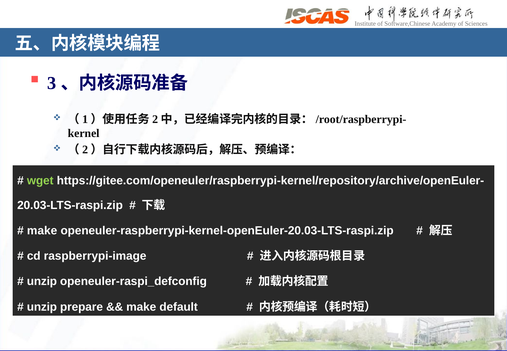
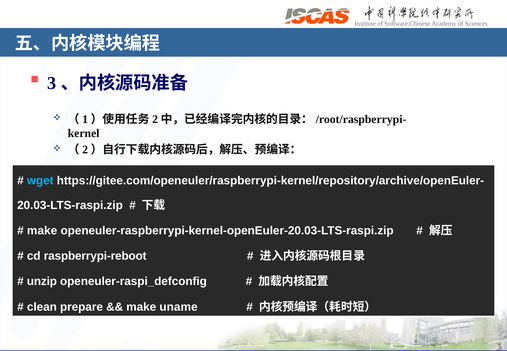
wget colour: light green -> light blue
raspberrypi-image: raspberrypi-image -> raspberrypi-reboot
unzip at (42, 307): unzip -> clean
default: default -> uname
